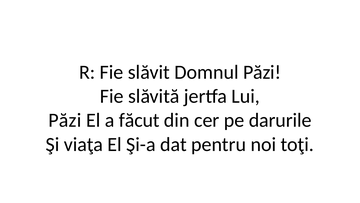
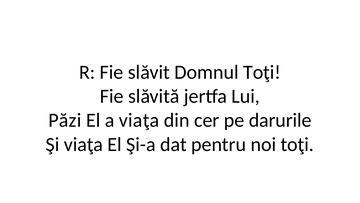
Domnul Păzi: Păzi -> Toţi
a făcut: făcut -> viaţa
